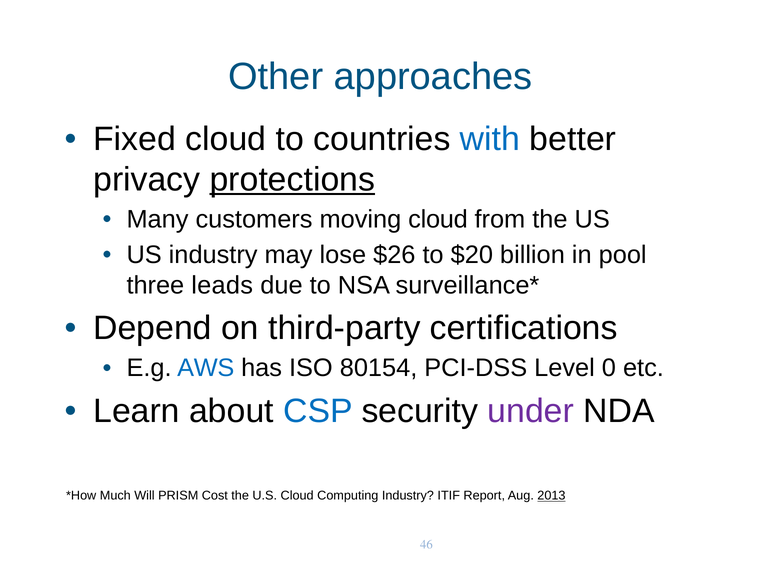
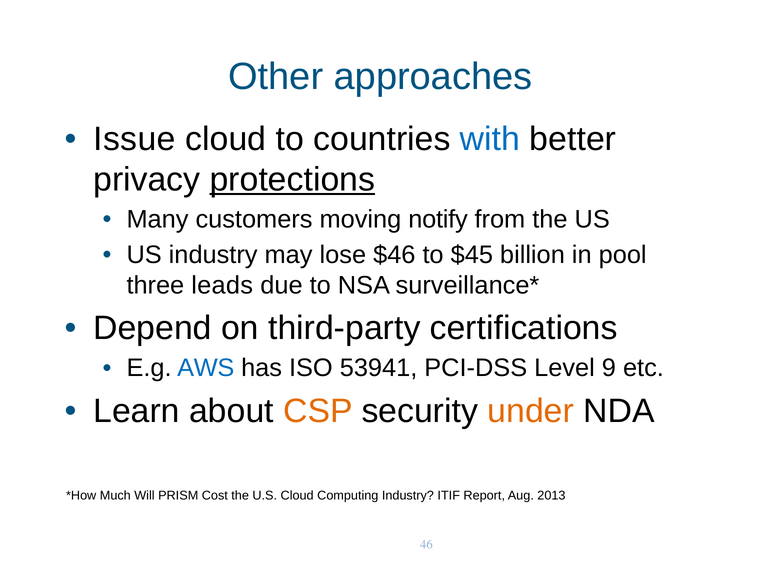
Fixed: Fixed -> Issue
moving cloud: cloud -> notify
$26: $26 -> $46
$20: $20 -> $45
80154: 80154 -> 53941
0: 0 -> 9
CSP colour: blue -> orange
under colour: purple -> orange
2013 underline: present -> none
